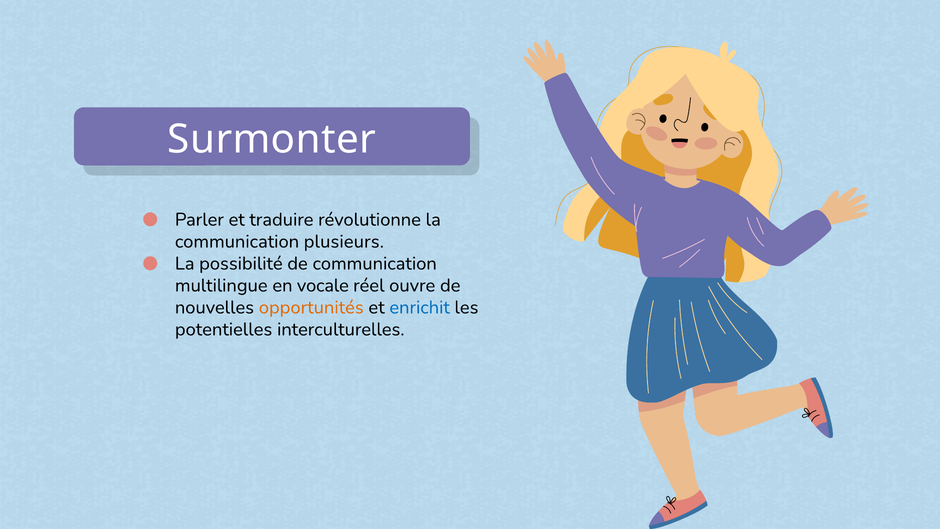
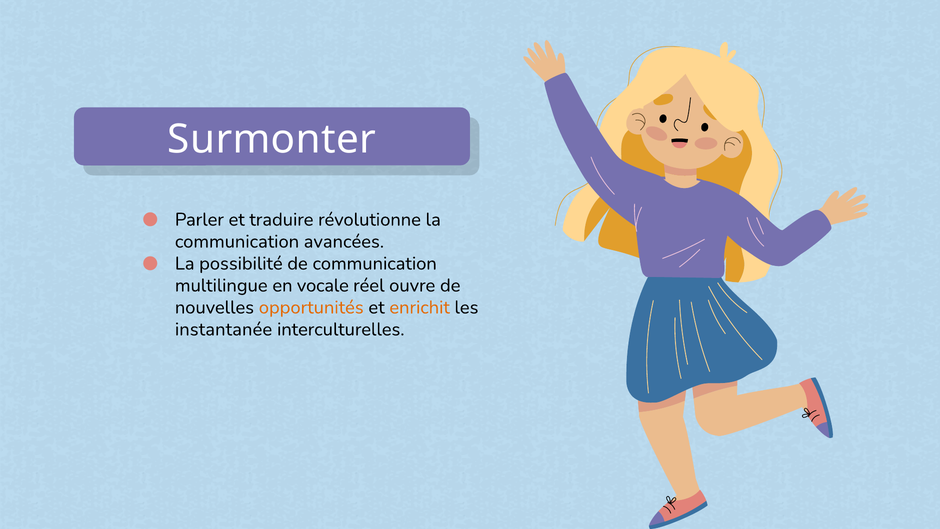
plusieurs: plusieurs -> avancées
enrichit colour: blue -> orange
potentielles: potentielles -> instantanée
